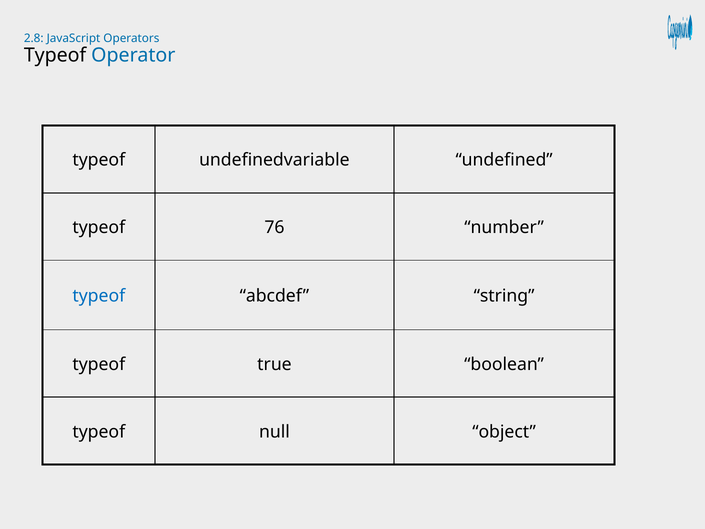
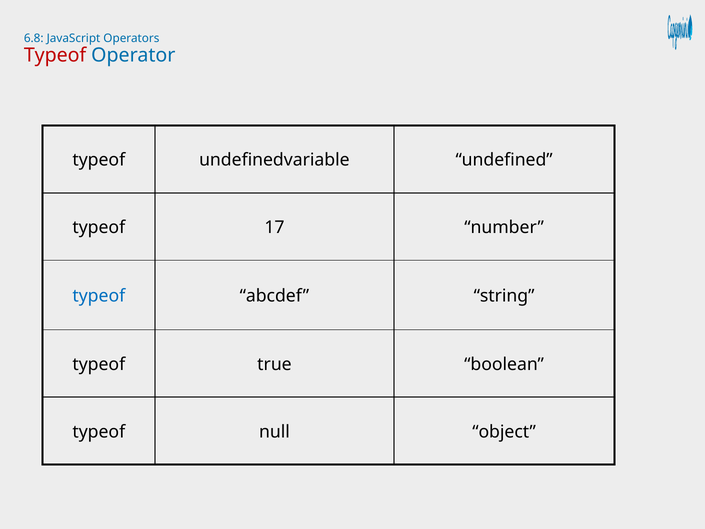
2.8: 2.8 -> 6.8
Typeof at (55, 55) colour: black -> red
76: 76 -> 17
